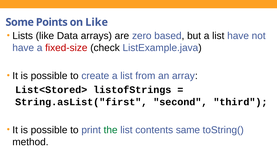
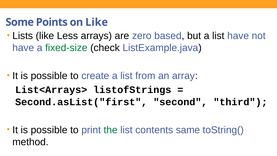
Data: Data -> Less
fixed-size colour: red -> green
List<Stored>: List<Stored> -> List<Arrays>
String.asList("first: String.asList("first -> Second.asList("first
